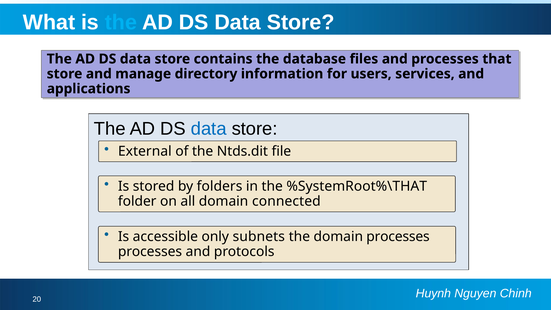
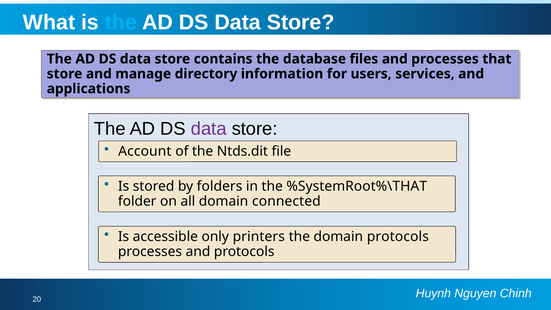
data at (209, 129) colour: blue -> purple
External: External -> Account
subnets: subnets -> printers
domain processes: processes -> protocols
